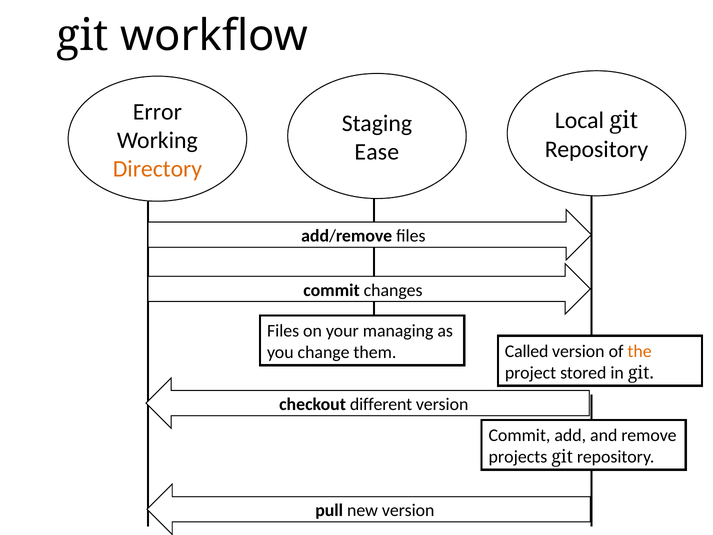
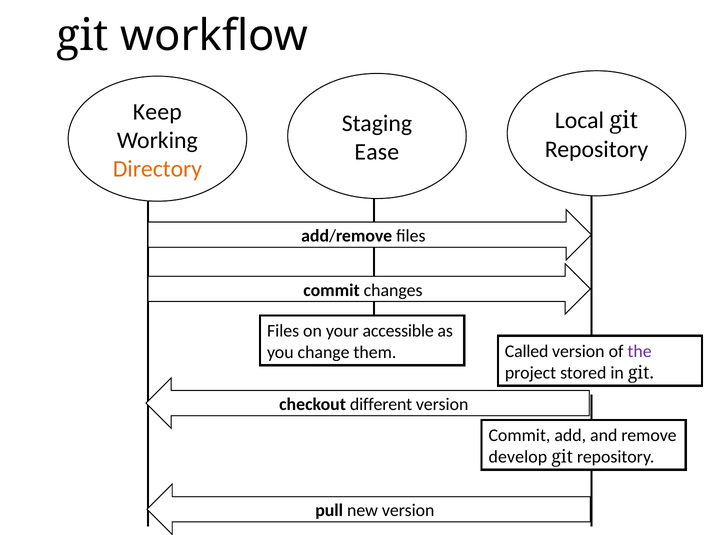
Error: Error -> Keep
managing: managing -> accessible
the colour: orange -> purple
projects: projects -> develop
